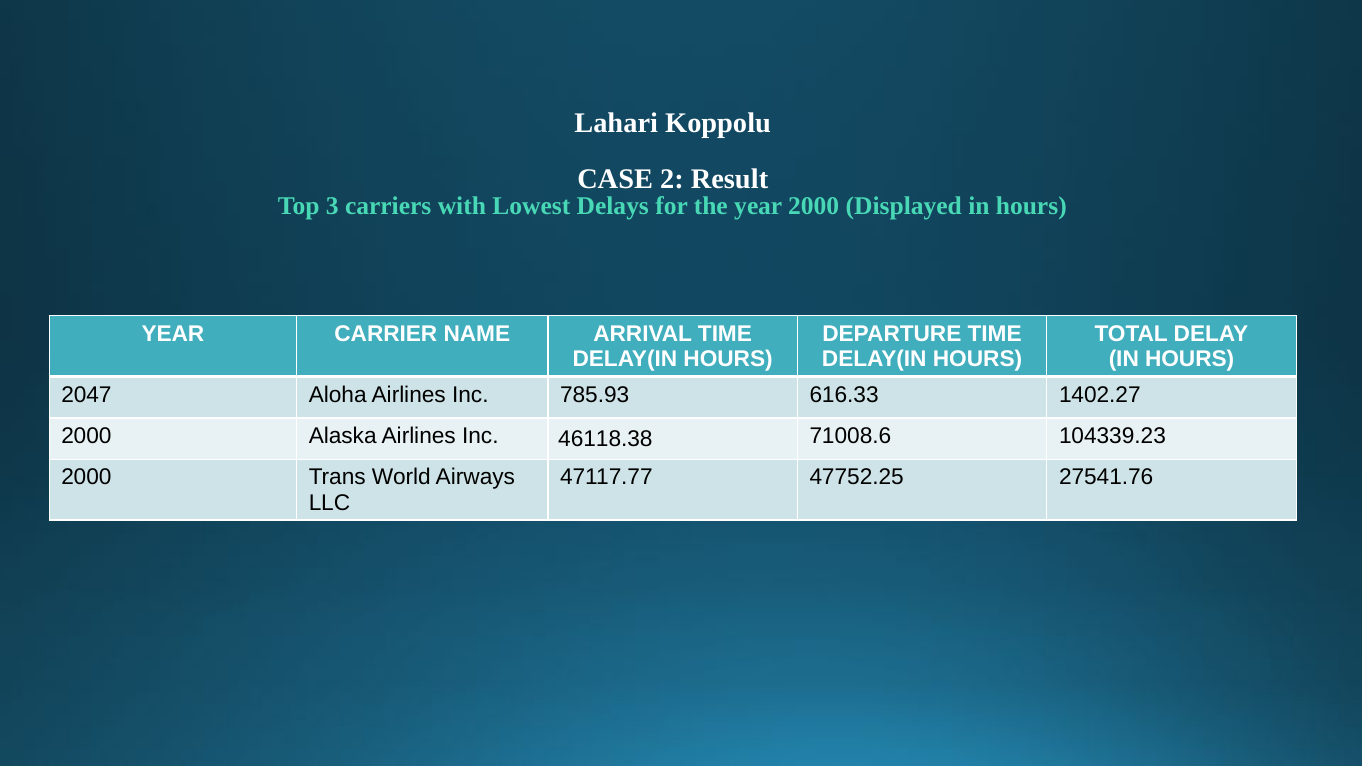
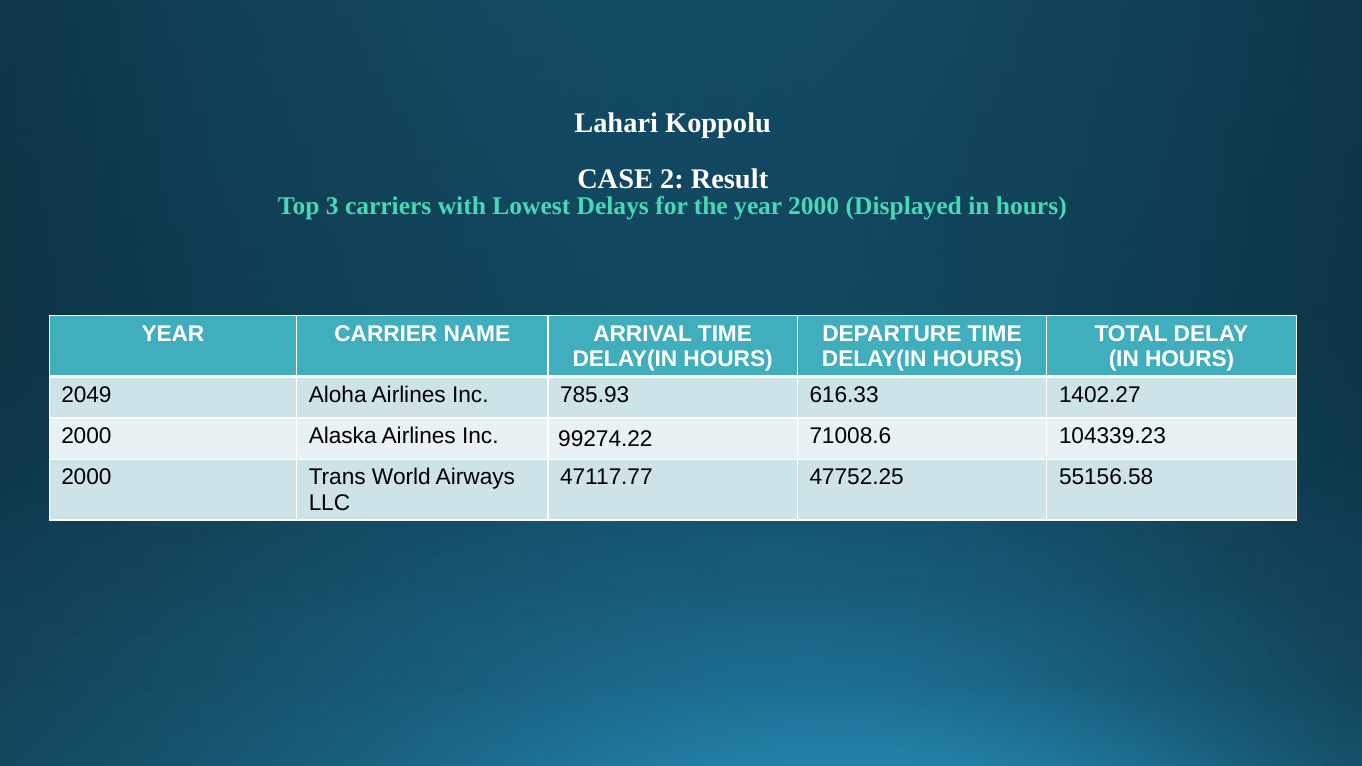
2047: 2047 -> 2049
46118.38: 46118.38 -> 99274.22
27541.76: 27541.76 -> 55156.58
